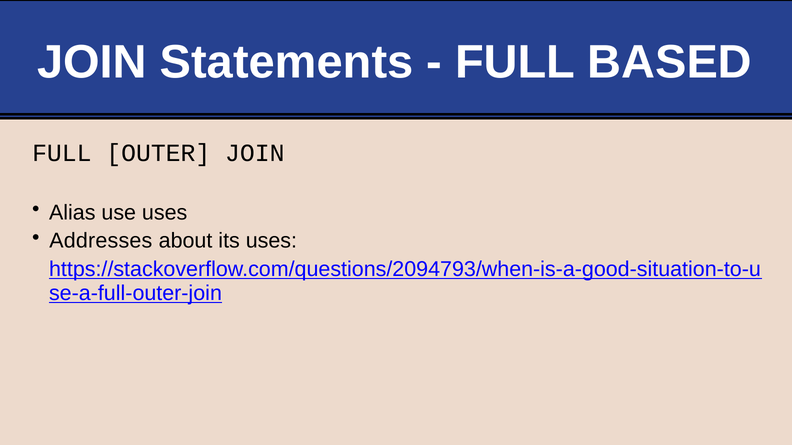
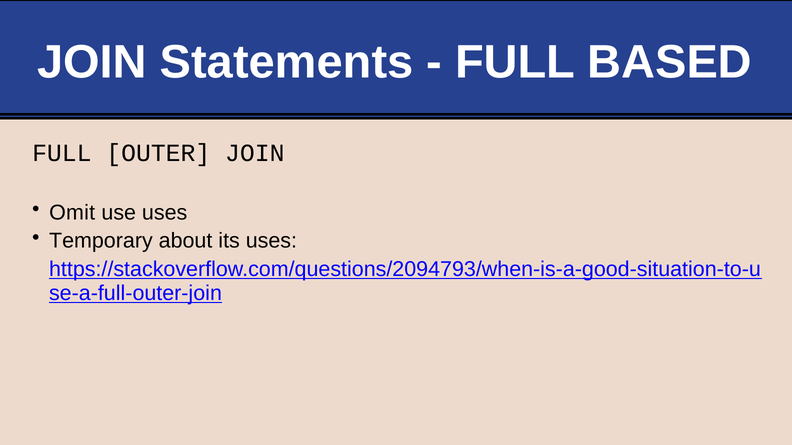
Alias: Alias -> Omit
Addresses: Addresses -> Temporary
